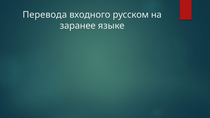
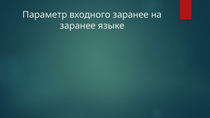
Перевода: Перевода -> Параметр
входного русском: русском -> заранее
